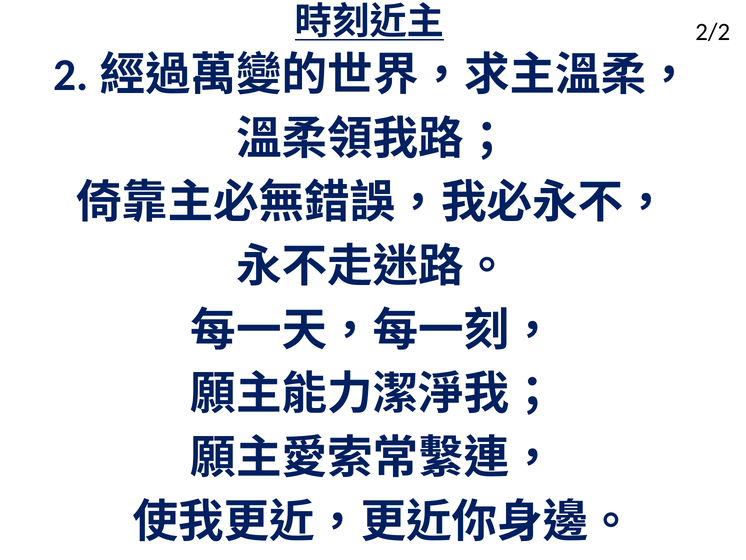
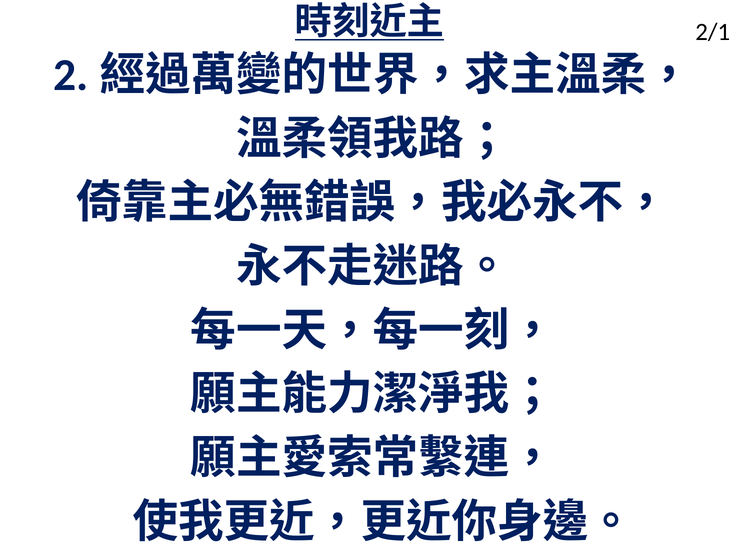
2/2: 2/2 -> 2/1
